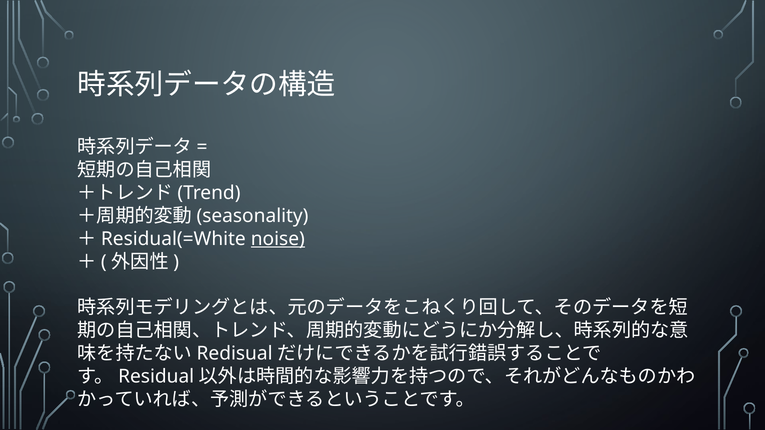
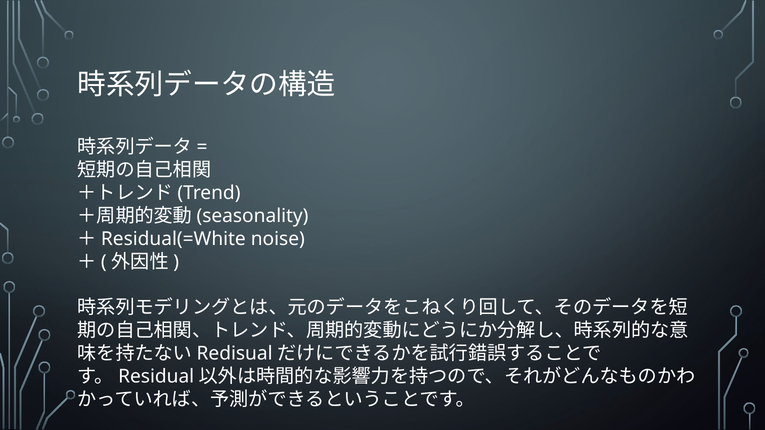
noise underline: present -> none
